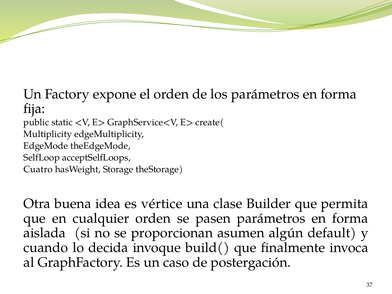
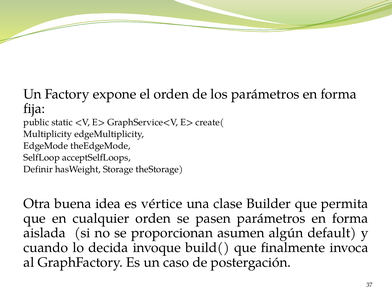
Cuatro: Cuatro -> Definir
